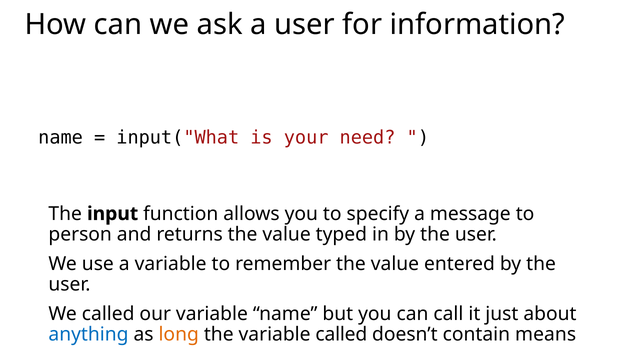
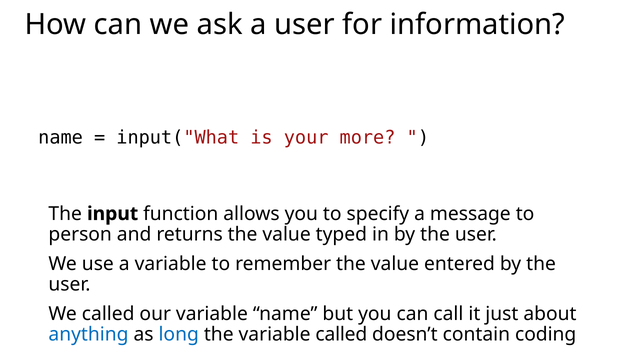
need: need -> more
long colour: orange -> blue
means: means -> coding
